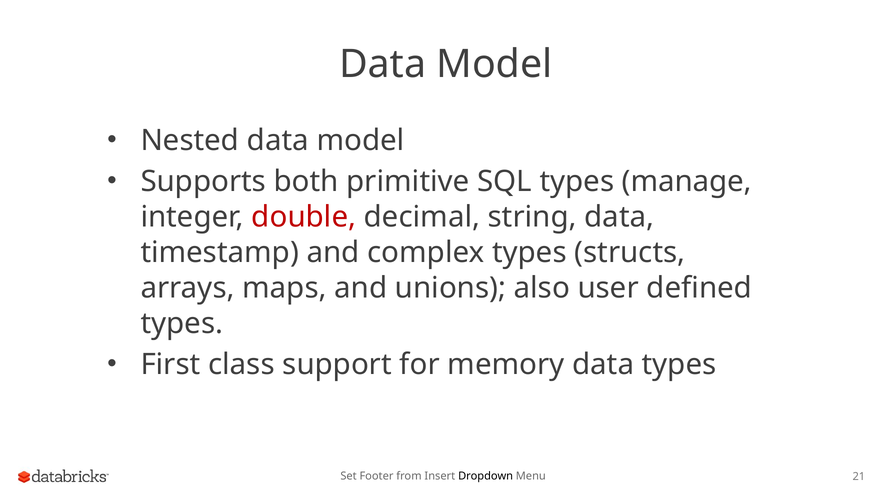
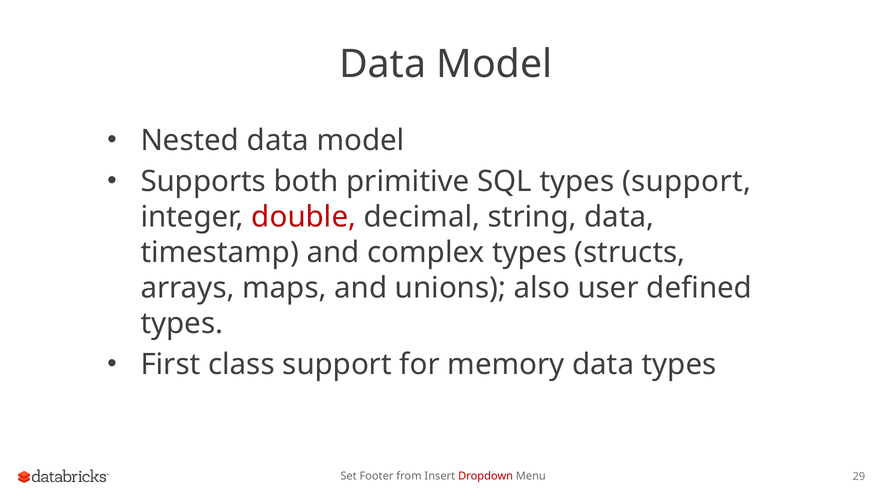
types manage: manage -> support
Dropdown colour: black -> red
21: 21 -> 29
